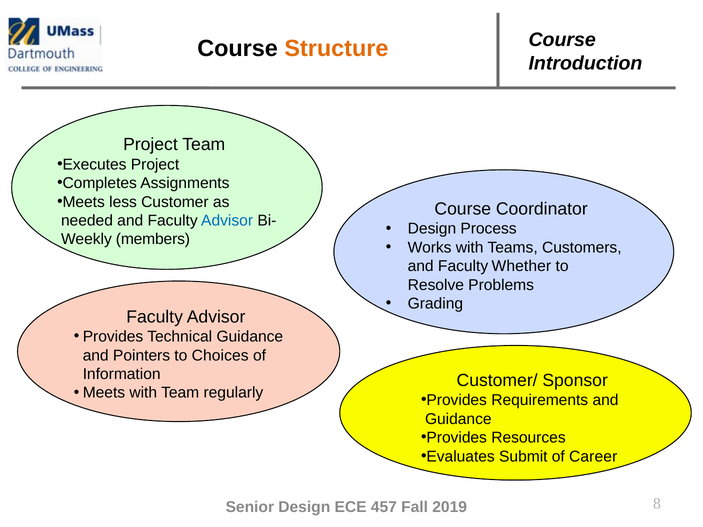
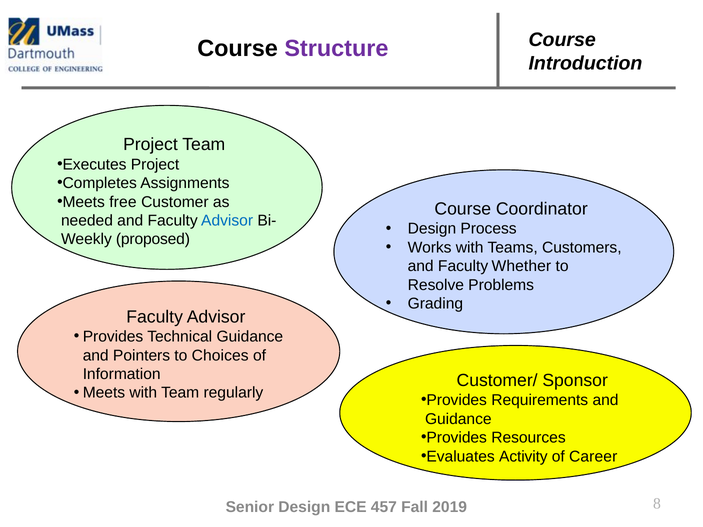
Structure colour: orange -> purple
less: less -> free
members: members -> proposed
Submit: Submit -> Activity
